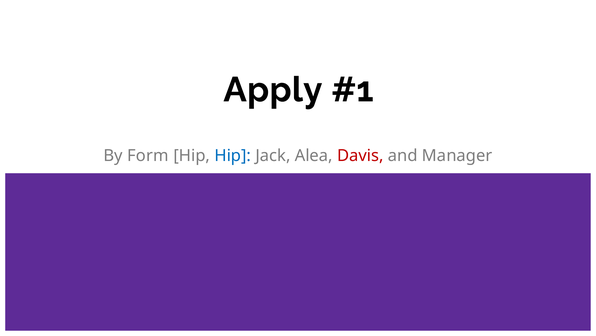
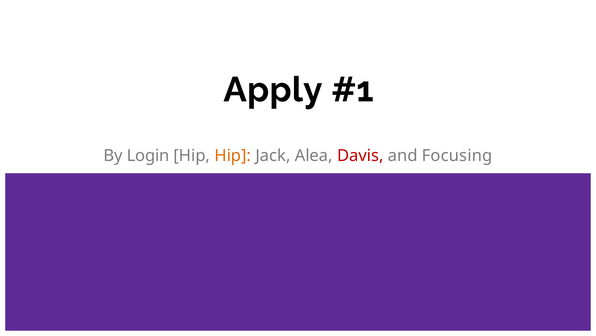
Form: Form -> Login
Hip at (233, 155) colour: blue -> orange
Manager: Manager -> Focusing
